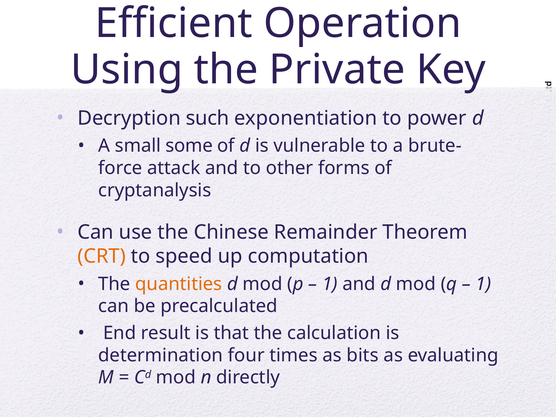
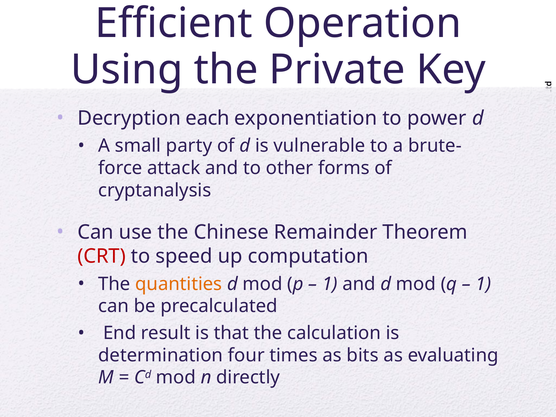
such: such -> each
some: some -> party
CRT colour: orange -> red
